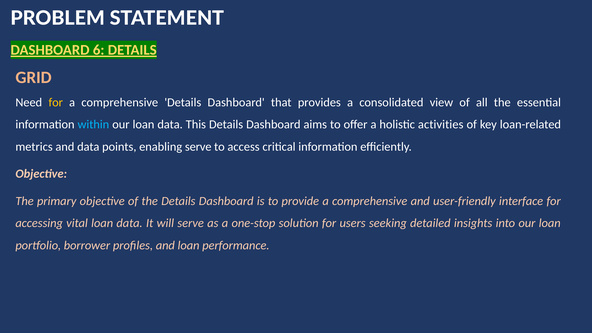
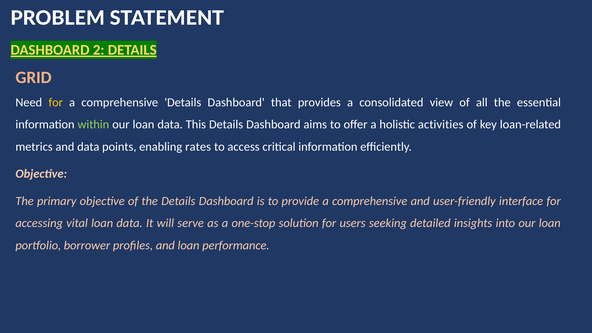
6: 6 -> 2
within colour: light blue -> light green
enabling serve: serve -> rates
